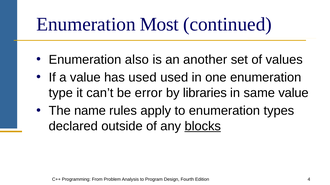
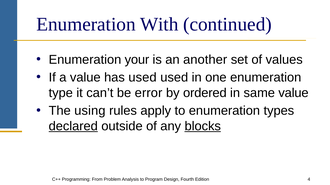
Most: Most -> With
also: also -> your
libraries: libraries -> ordered
name: name -> using
declared underline: none -> present
